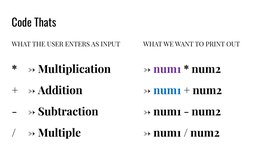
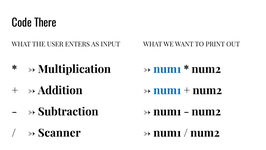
Thats: Thats -> There
num1 at (167, 69) colour: purple -> blue
Multiple: Multiple -> Scanner
